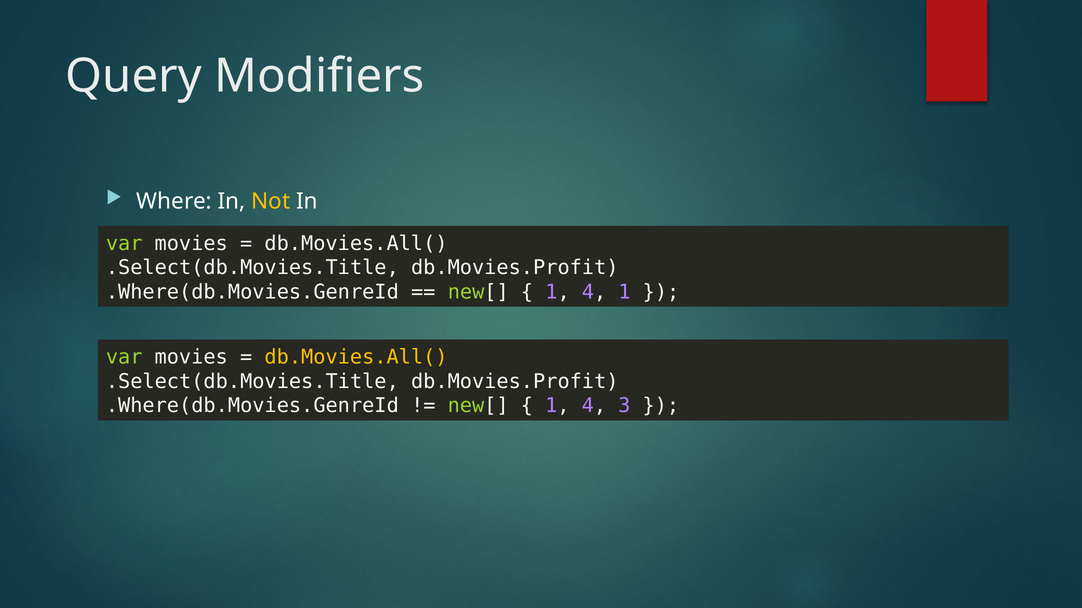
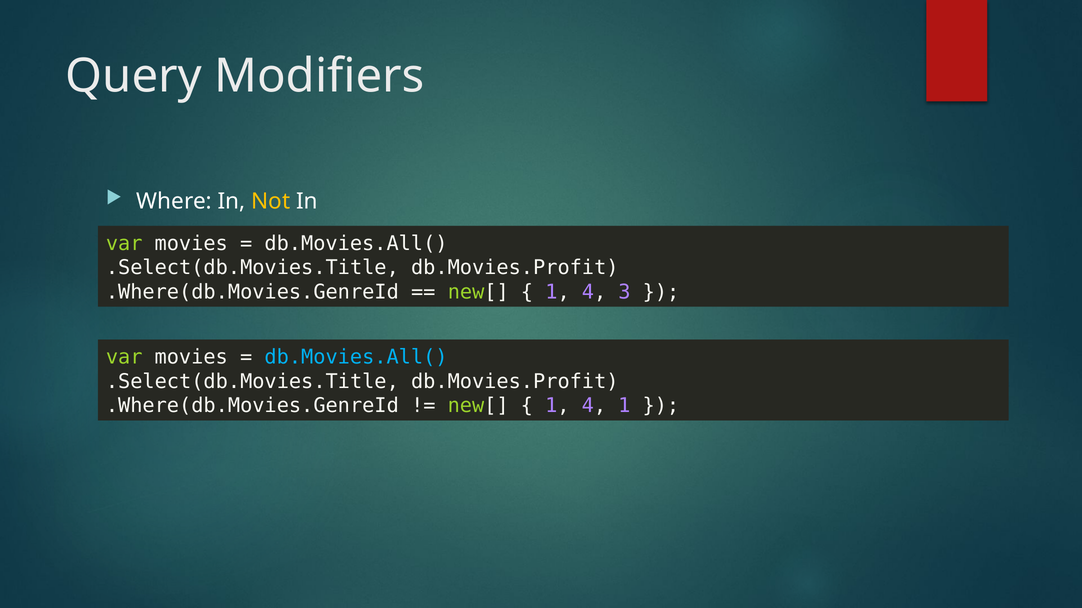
4 1: 1 -> 3
db.Movies.All( at (356, 357) colour: yellow -> light blue
4 3: 3 -> 1
